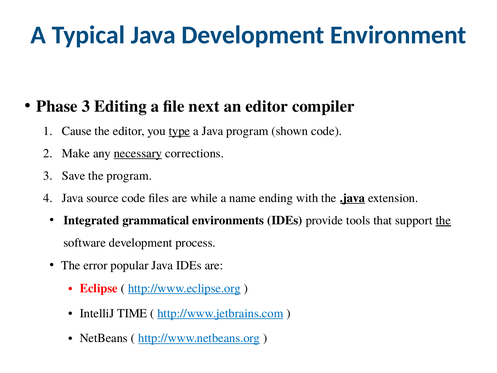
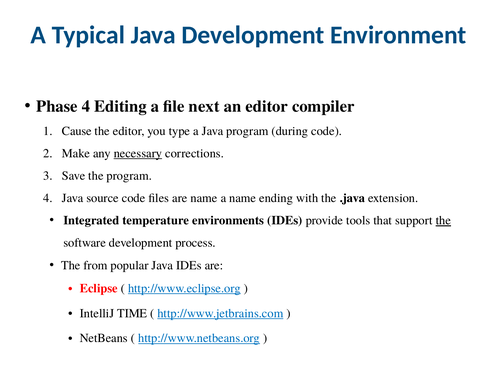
Phase 3: 3 -> 4
type underline: present -> none
shown: shown -> during
are while: while -> name
.java underline: present -> none
grammatical: grammatical -> temperature
error: error -> from
